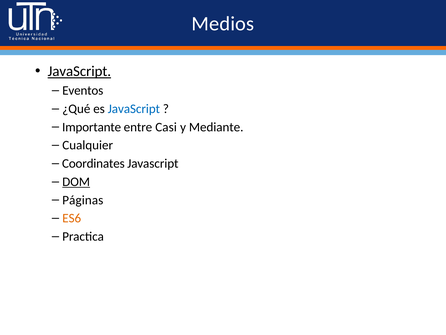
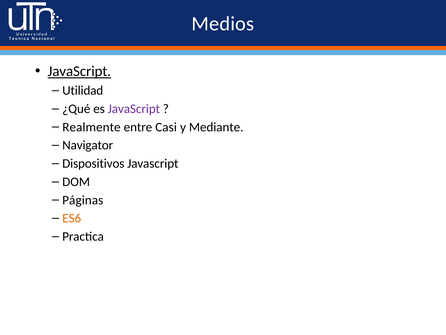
Eventos: Eventos -> Utilidad
JavaScript at (134, 109) colour: blue -> purple
Importante: Importante -> Realmente
Cualquier: Cualquier -> Navigator
Coordinates: Coordinates -> Dispositivos
DOM underline: present -> none
